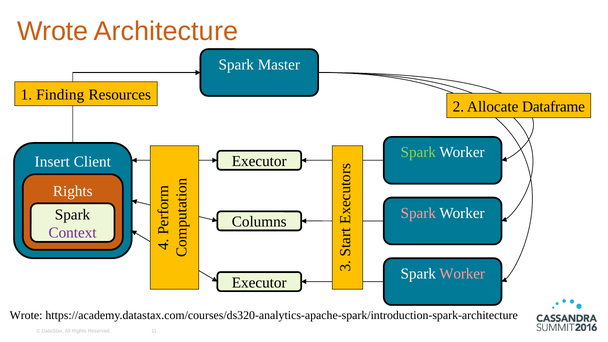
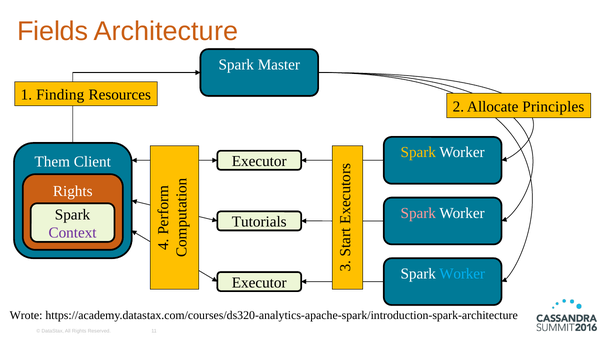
Wrote at (53, 32): Wrote -> Fields
Dataframe: Dataframe -> Principles
Spark at (418, 152) colour: light green -> yellow
Insert: Insert -> Them
Columns: Columns -> Tutorials
Worker at (462, 274) colour: pink -> light blue
